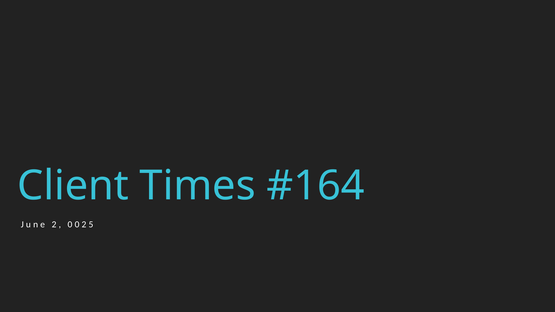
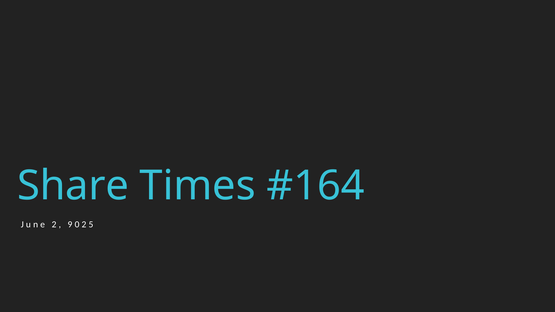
Client: Client -> Share
0: 0 -> 9
